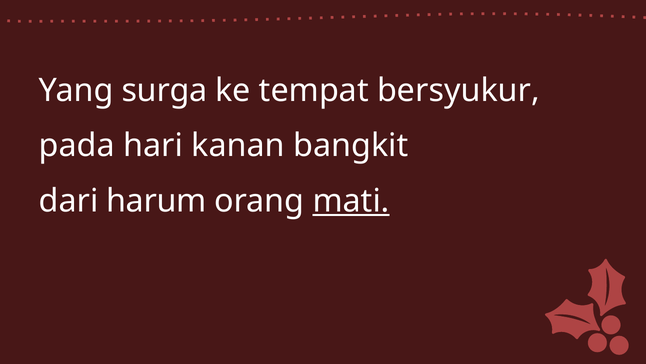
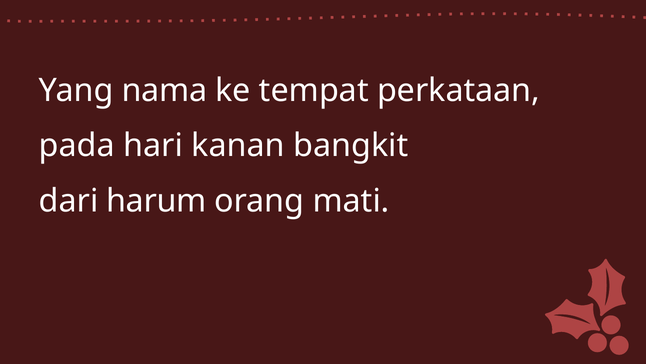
surga: surga -> nama
bersyukur: bersyukur -> perkataan
mati underline: present -> none
